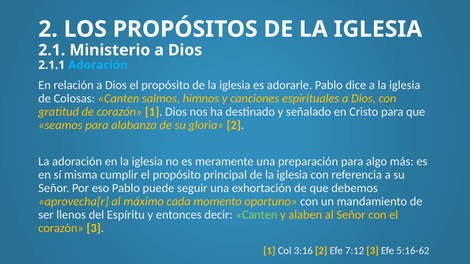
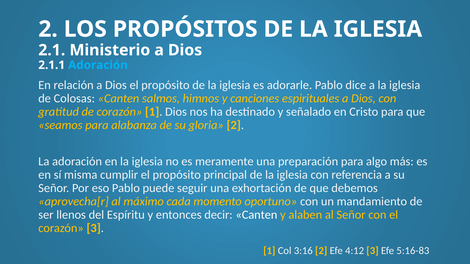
Canten at (256, 215) colour: light green -> white
7:12: 7:12 -> 4:12
5:16-62: 5:16-62 -> 5:16-83
